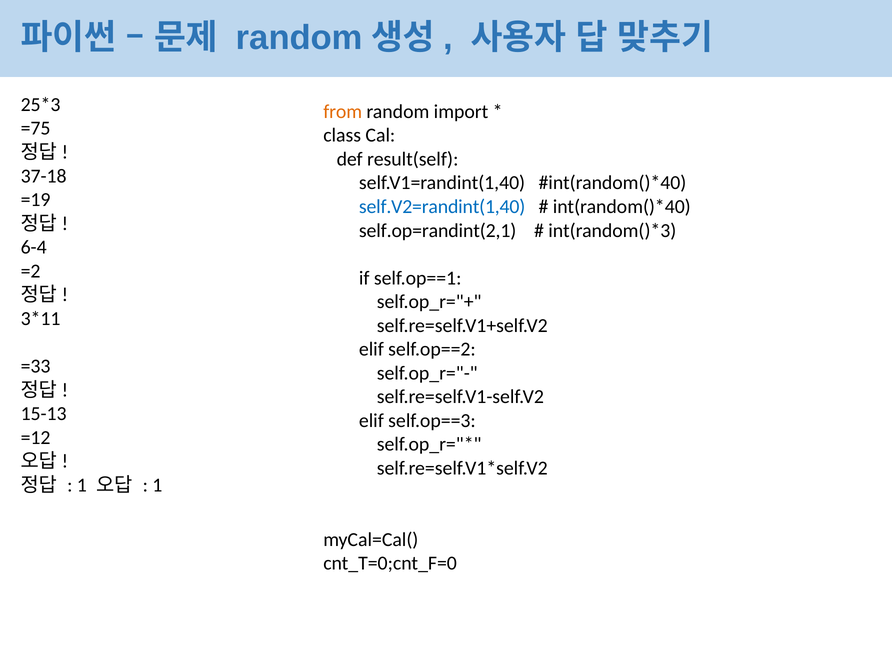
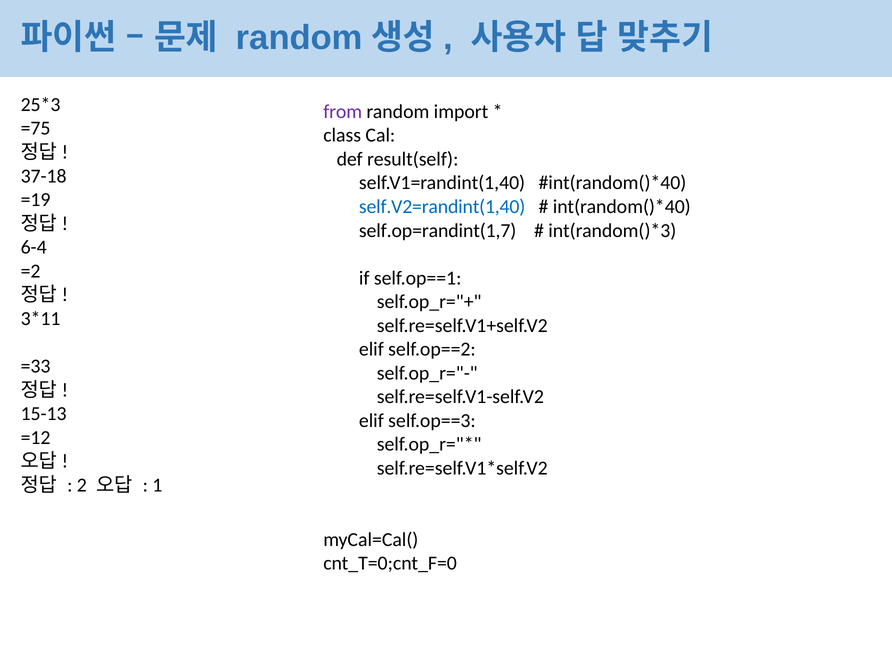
from colour: orange -> purple
self.op=randint(2,1: self.op=randint(2,1 -> self.op=randint(1,7
1 at (82, 485): 1 -> 2
